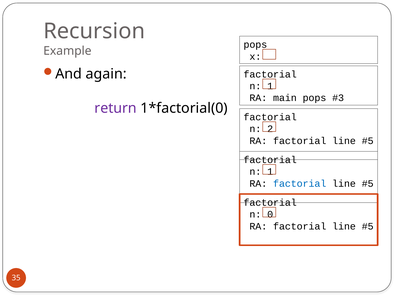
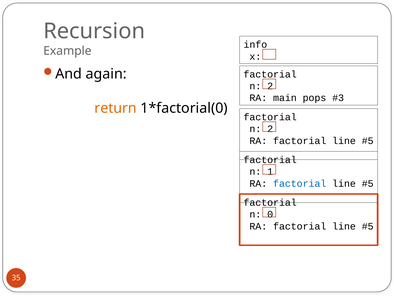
pops at (255, 45): pops -> info
1 at (270, 86): 1 -> 2
return colour: purple -> orange
